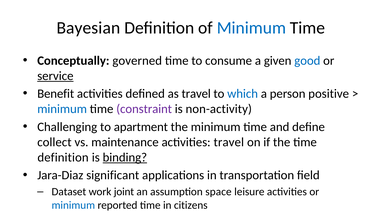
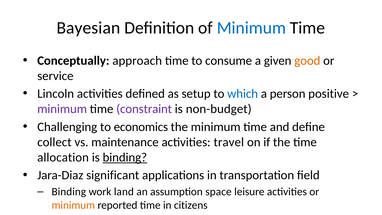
governed: governed -> approach
good colour: blue -> orange
service underline: present -> none
Benefit: Benefit -> Lincoln
as travel: travel -> setup
minimum at (62, 109) colour: blue -> purple
non-activity: non-activity -> non-budget
apartment: apartment -> economics
definition at (63, 157): definition -> allocation
Dataset at (69, 192): Dataset -> Binding
joint: joint -> land
minimum at (73, 205) colour: blue -> orange
